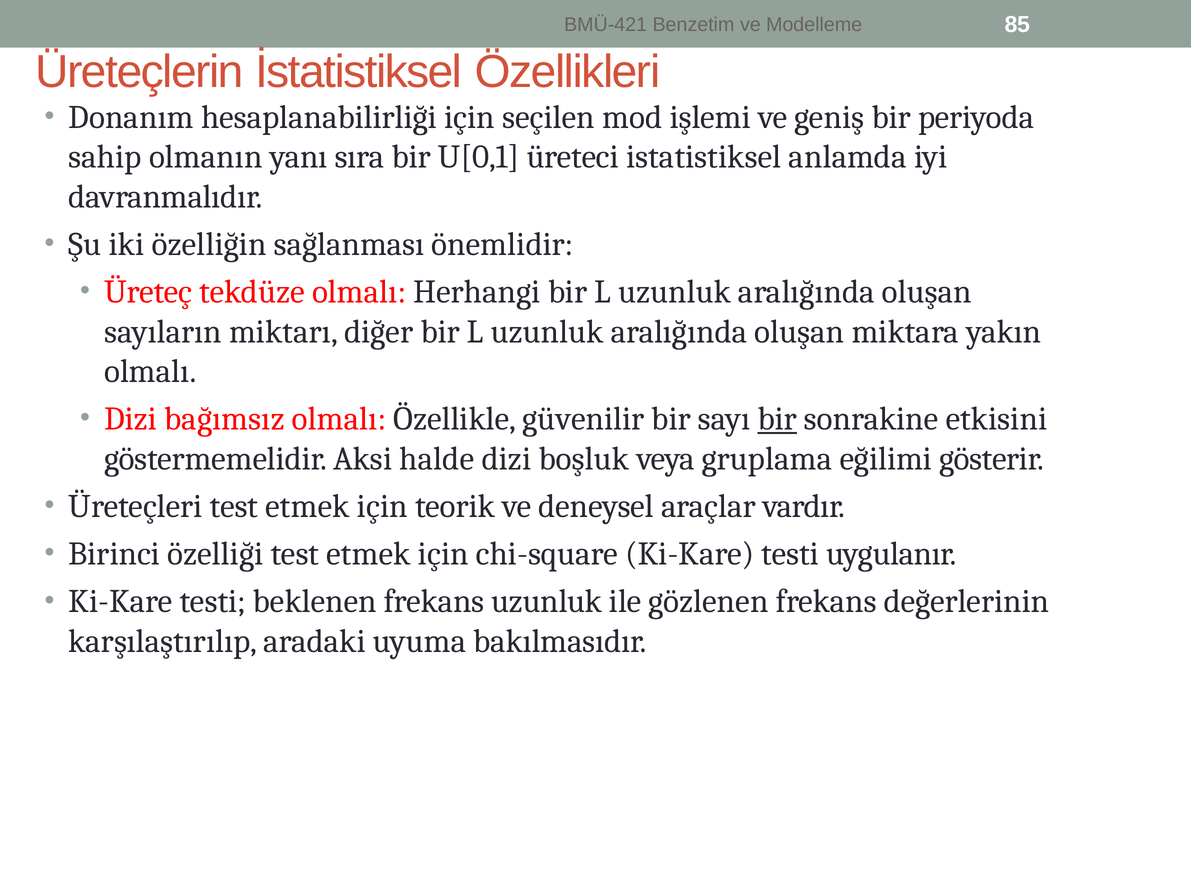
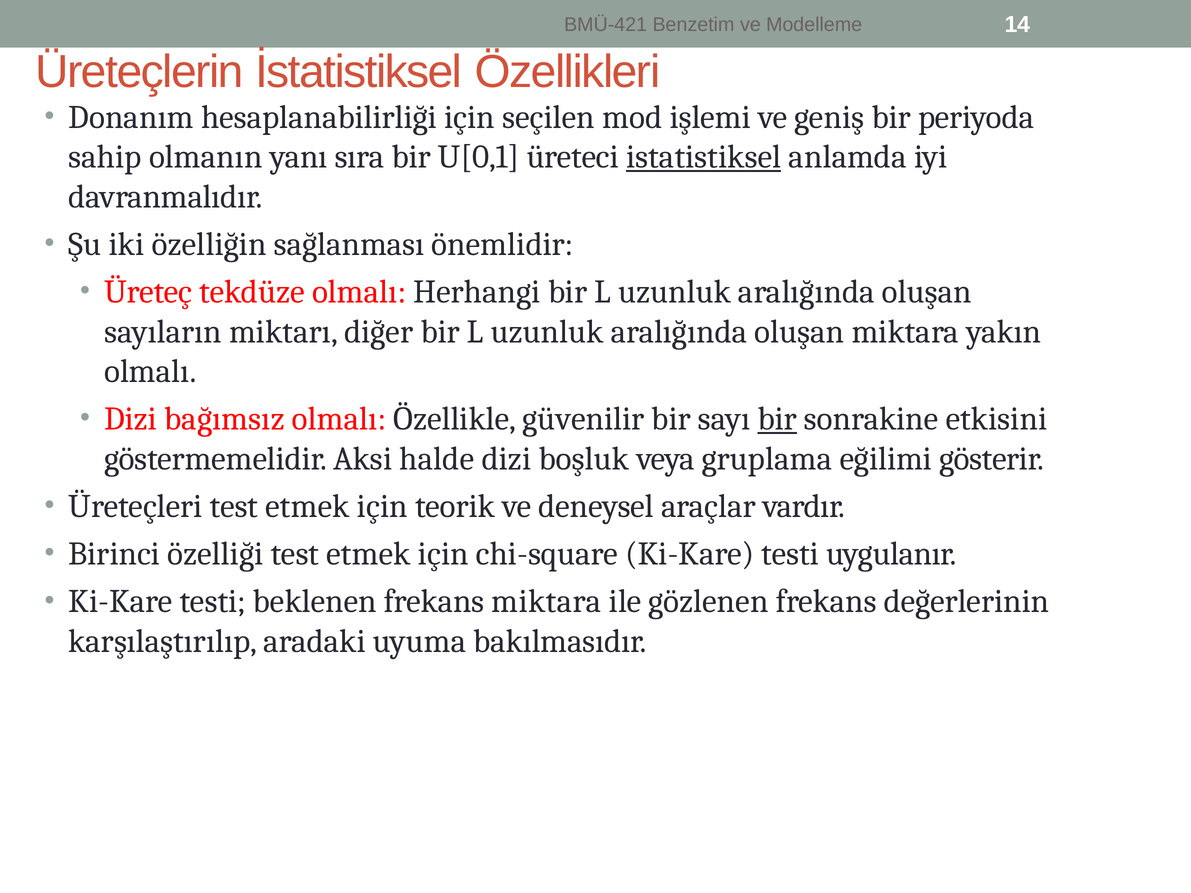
85: 85 -> 14
istatistiksel underline: none -> present
frekans uzunluk: uzunluk -> miktara
